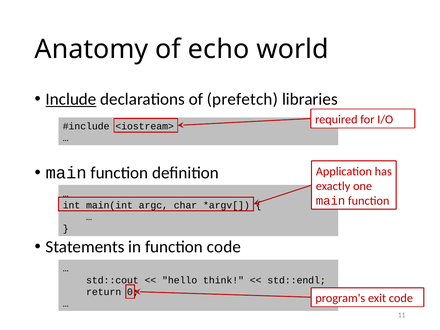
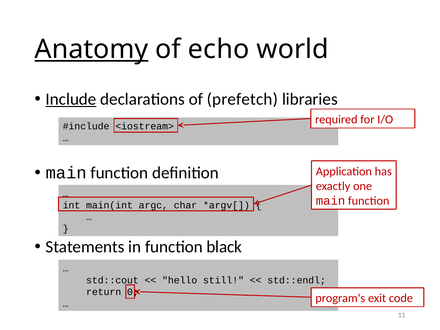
Anatomy underline: none -> present
function code: code -> black
think: think -> still
